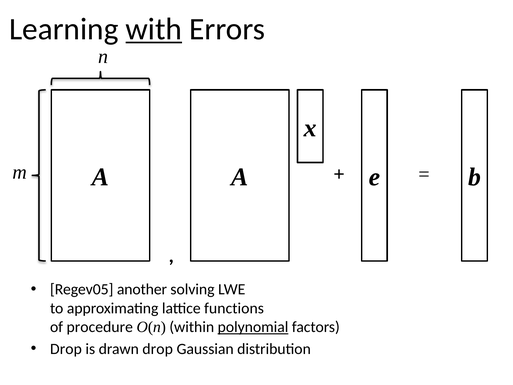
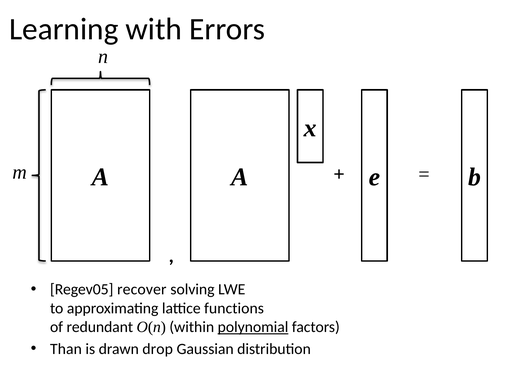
with underline: present -> none
another: another -> recover
procedure: procedure -> redundant
Drop at (66, 349): Drop -> Than
